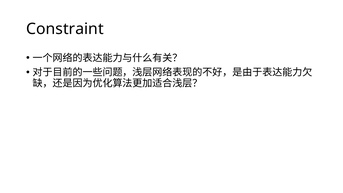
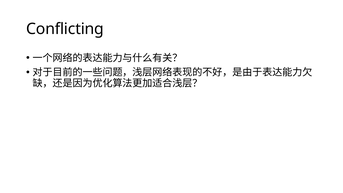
Constraint: Constraint -> Conflicting
